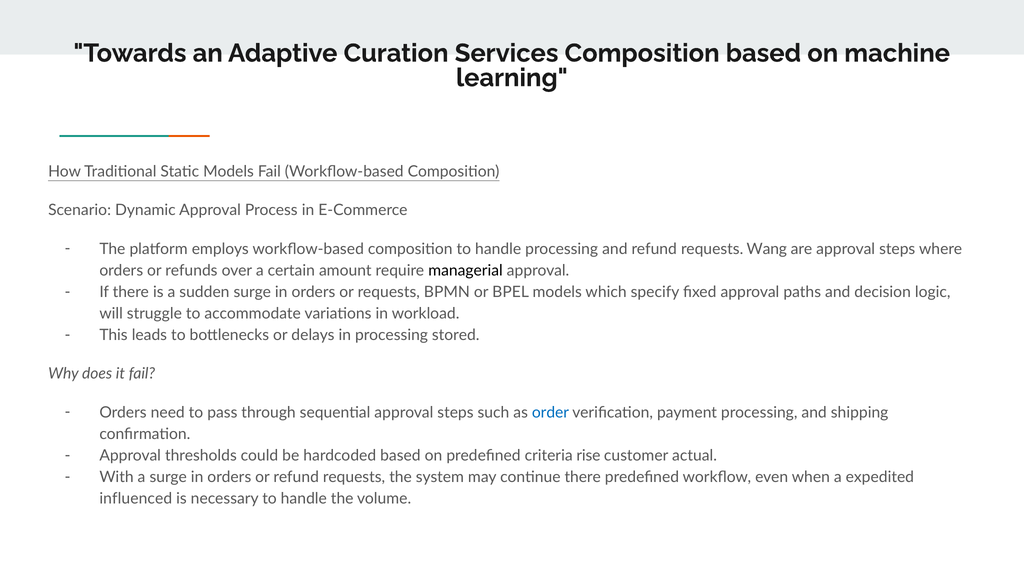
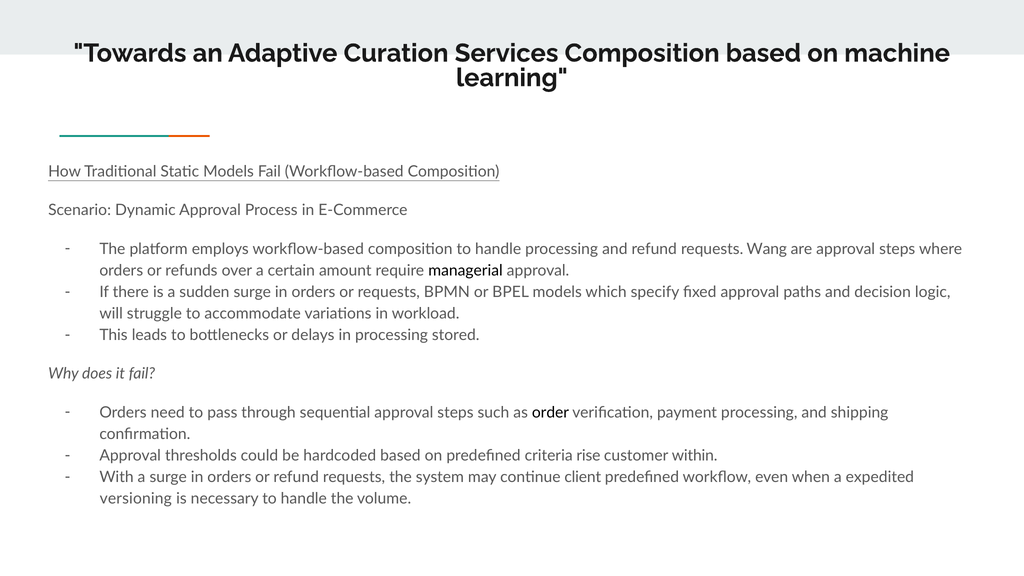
order colour: blue -> black
actual: actual -> within
continue there: there -> client
influenced: influenced -> versioning
